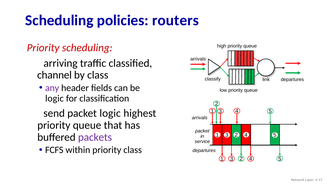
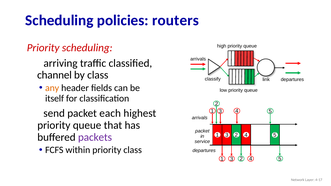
any colour: purple -> orange
logic at (54, 98): logic -> itself
packet logic: logic -> each
